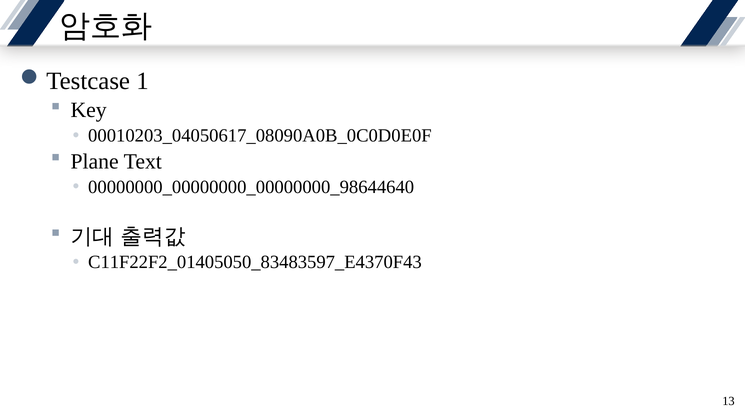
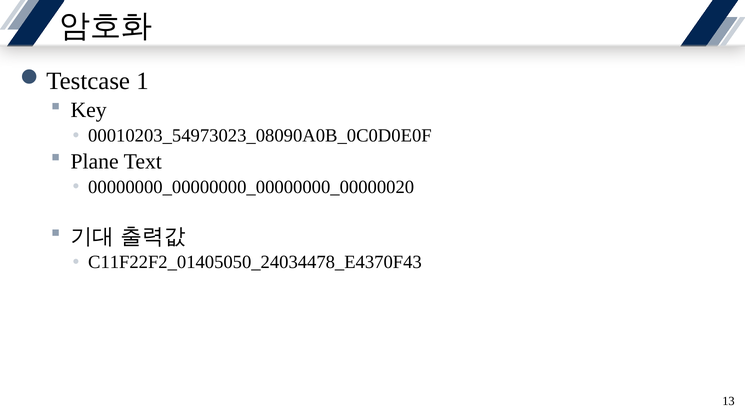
00010203_04050617_08090A0B_0C0D0E0F: 00010203_04050617_08090A0B_0C0D0E0F -> 00010203_54973023_08090A0B_0C0D0E0F
00000000_00000000_00000000_98644640: 00000000_00000000_00000000_98644640 -> 00000000_00000000_00000000_00000020
C11F22F2_01405050_83483597_E4370F43: C11F22F2_01405050_83483597_E4370F43 -> C11F22F2_01405050_24034478_E4370F43
